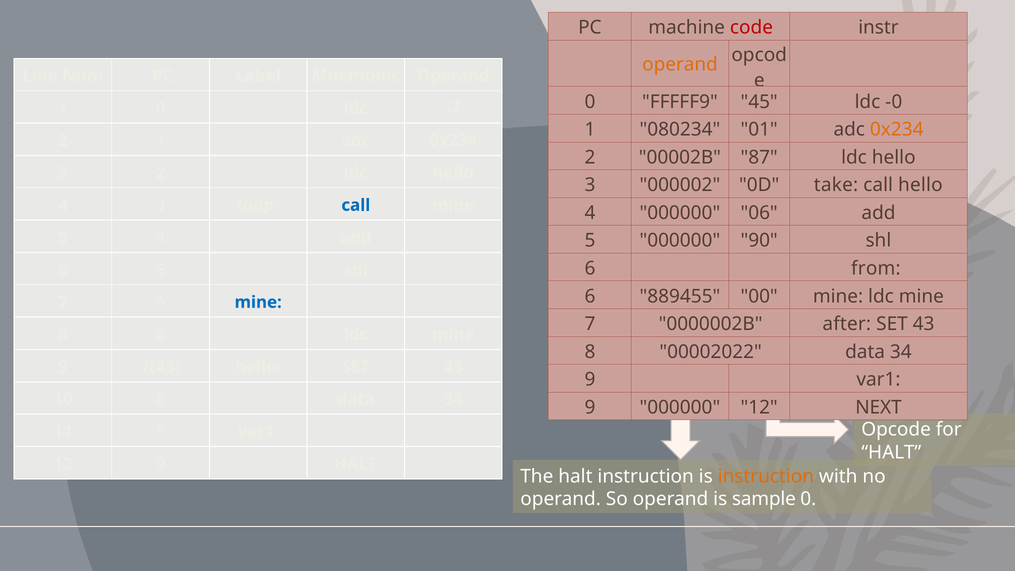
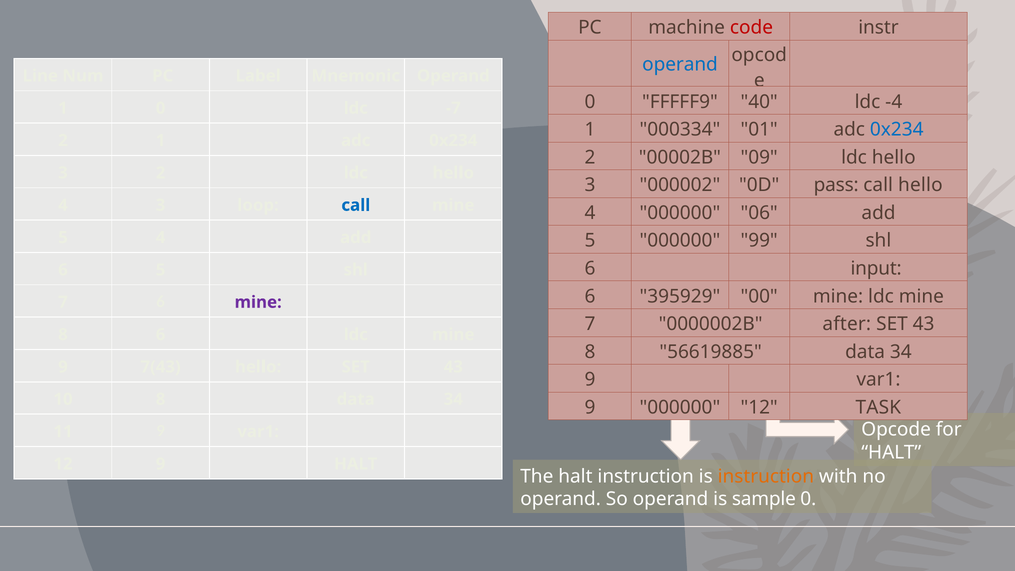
operand at (680, 65) colour: orange -> blue
45: 45 -> 40
-0: -0 -> -4
080234: 080234 -> 000334
0x234 at (897, 130) colour: orange -> blue
87: 87 -> 09
take: take -> pass
90: 90 -> 99
from: from -> input
889455: 889455 -> 395929
mine at (258, 302) colour: blue -> purple
00002022: 00002022 -> 56619885
NEXT: NEXT -> TASK
